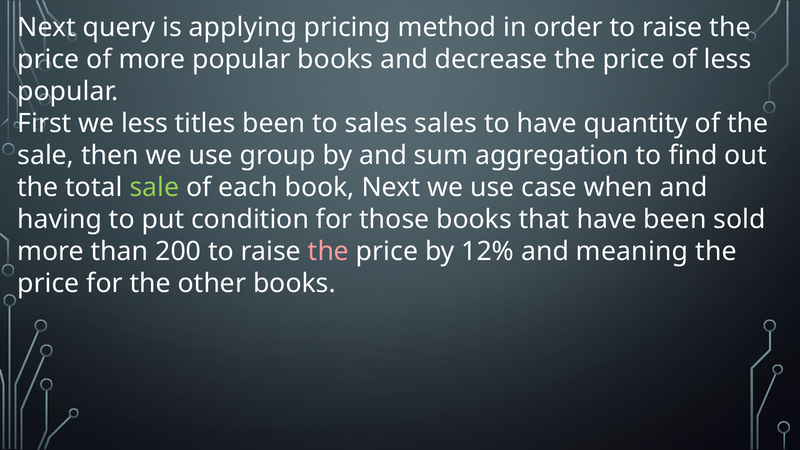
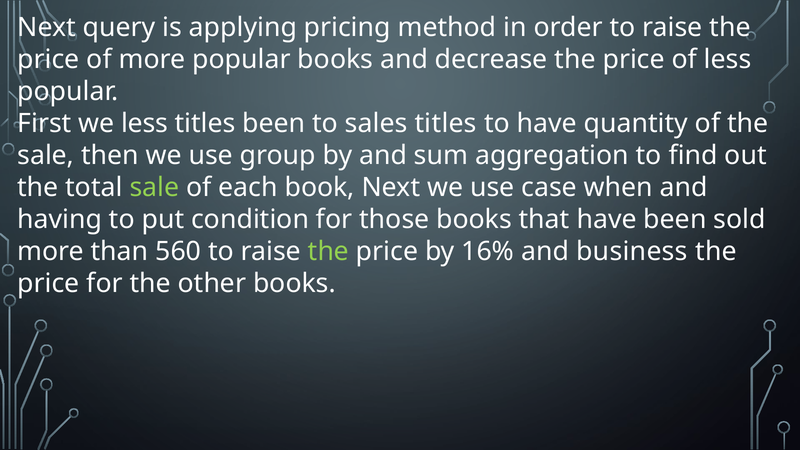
sales sales: sales -> titles
200: 200 -> 560
the at (328, 251) colour: pink -> light green
12%: 12% -> 16%
meaning: meaning -> business
